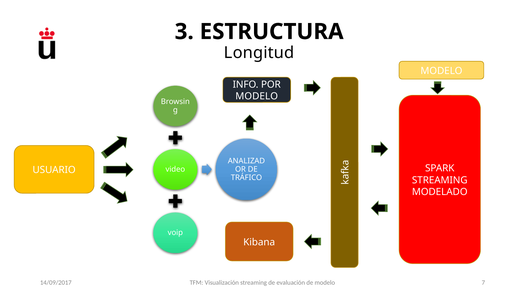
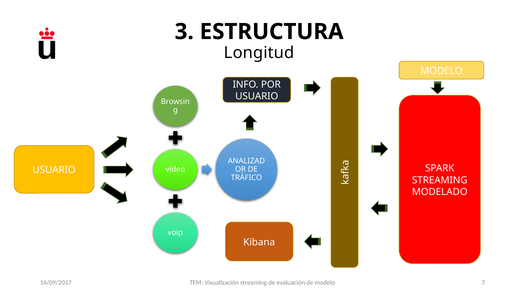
MODELO at (257, 96): MODELO -> USUARIO
